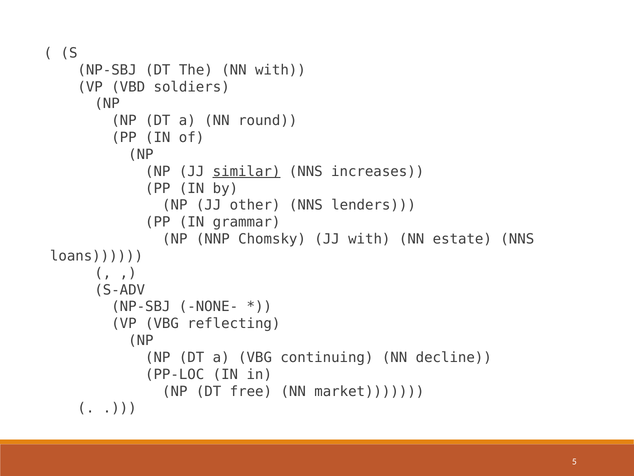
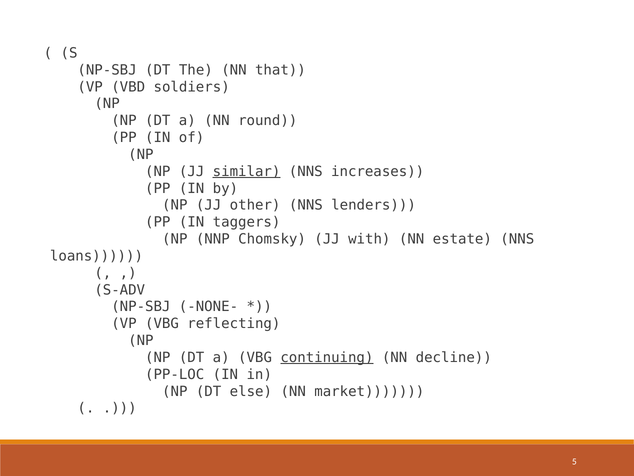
NN with: with -> that
grammar: grammar -> taggers
continuing underline: none -> present
free: free -> else
